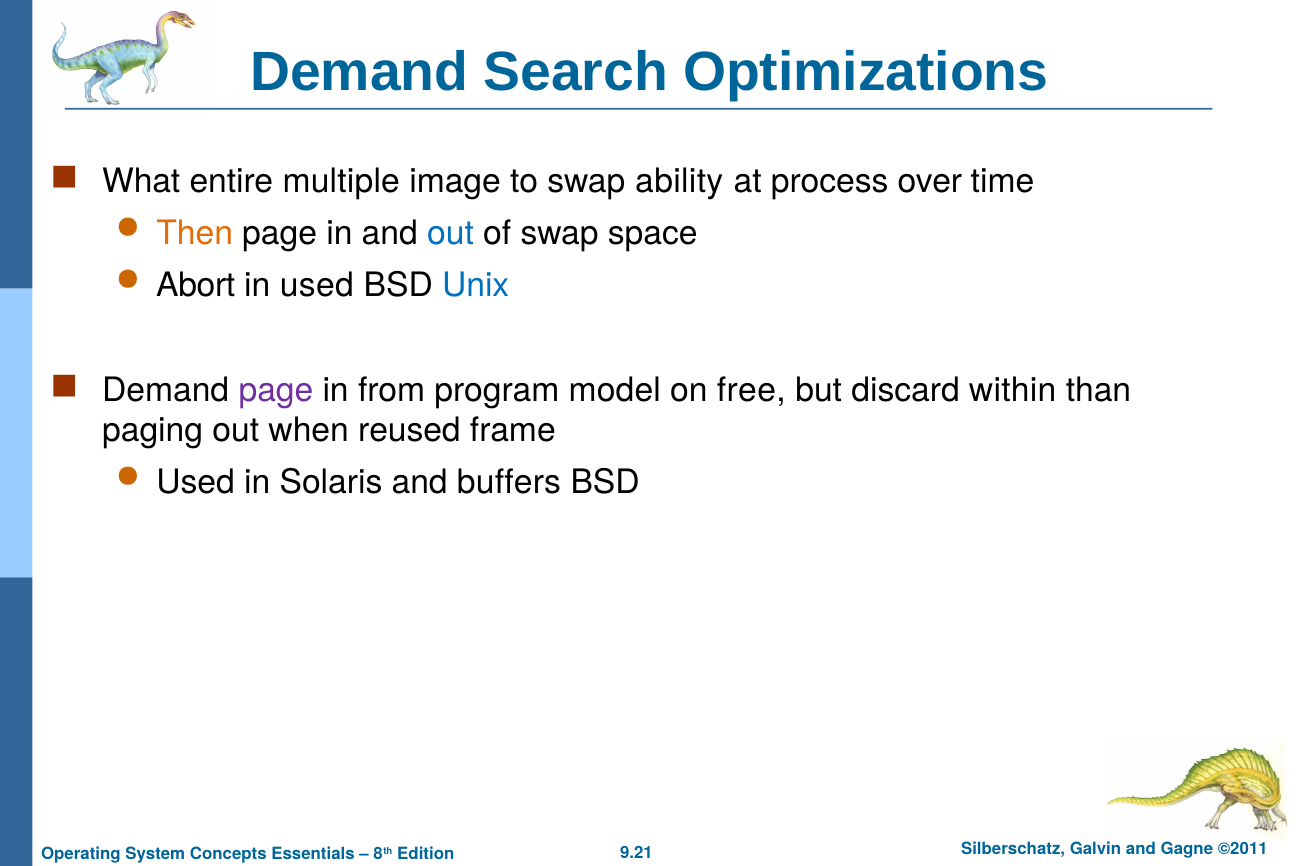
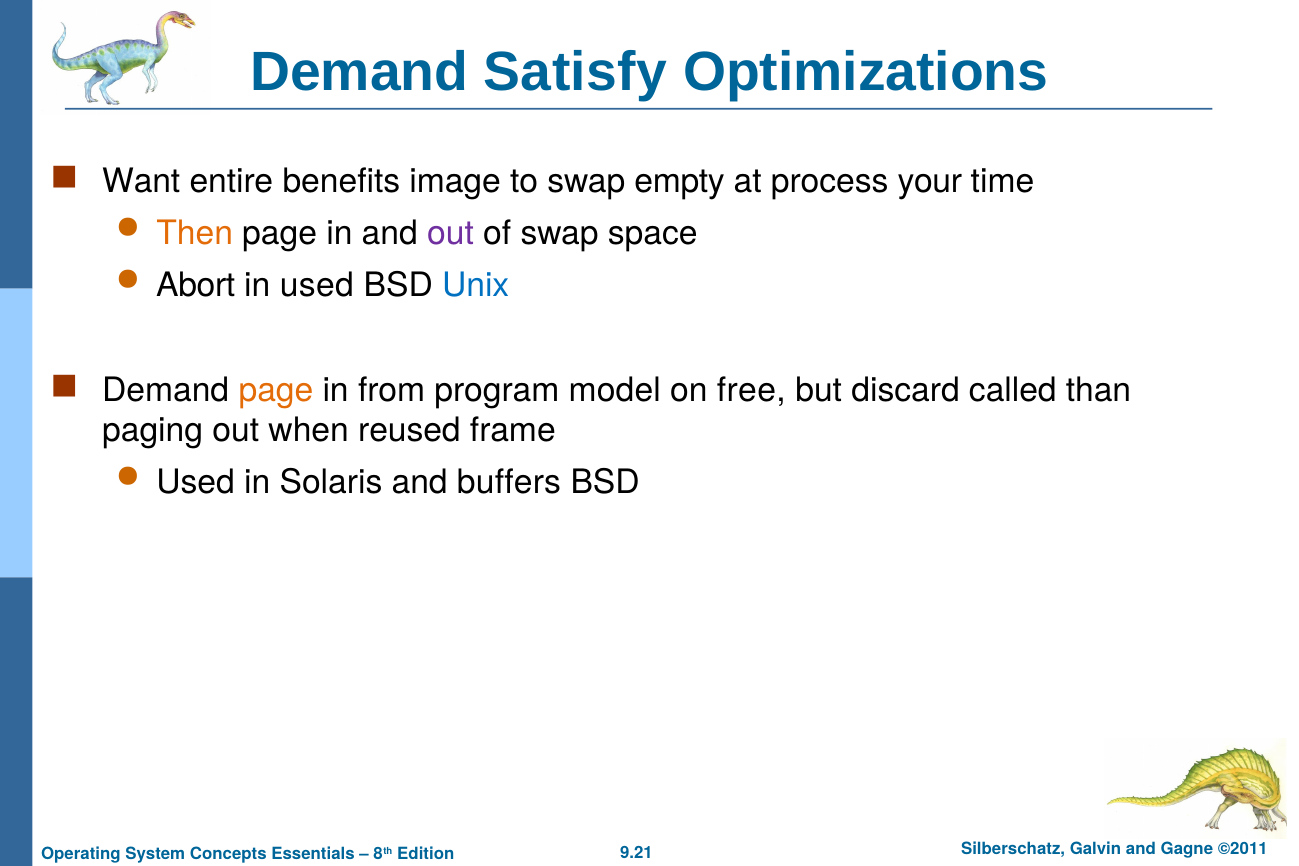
Search: Search -> Satisfy
What: What -> Want
multiple: multiple -> benefits
ability: ability -> empty
over: over -> your
out at (451, 233) colour: blue -> purple
page at (276, 390) colour: purple -> orange
within: within -> called
